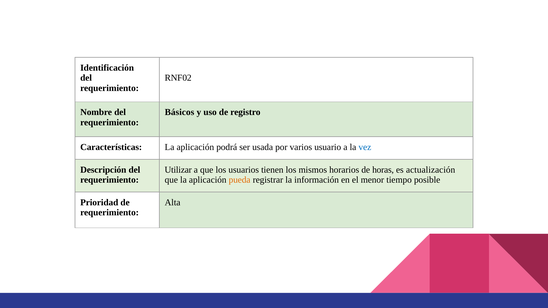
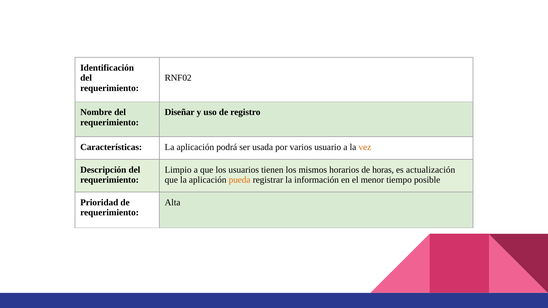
Básicos: Básicos -> Diseñar
vez colour: blue -> orange
Utilizar: Utilizar -> Limpio
